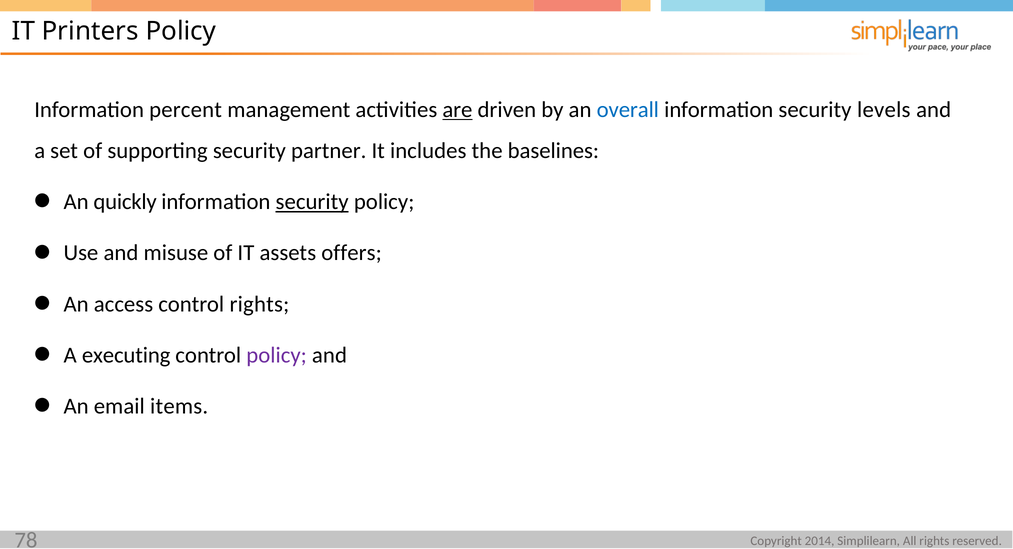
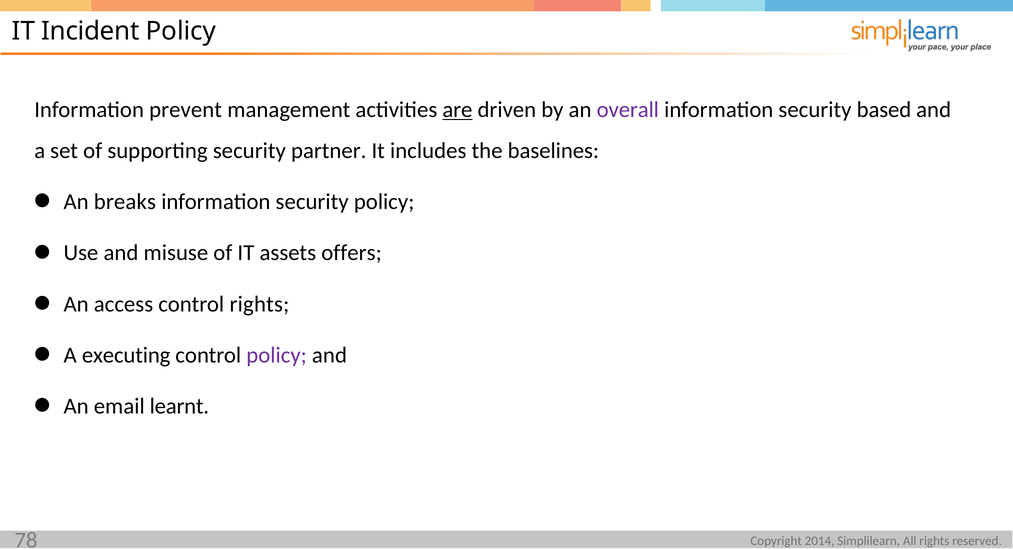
Printers: Printers -> Incident
percent: percent -> prevent
overall colour: blue -> purple
levels: levels -> based
quickly: quickly -> breaks
security at (312, 202) underline: present -> none
items: items -> learnt
